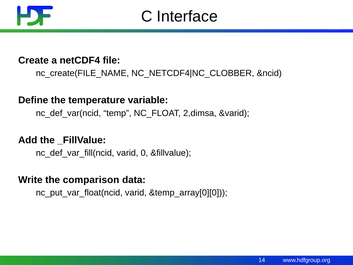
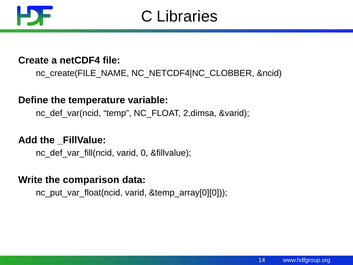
Interface: Interface -> Libraries
